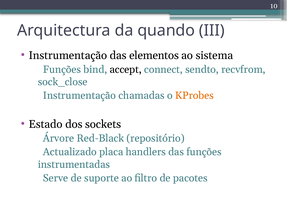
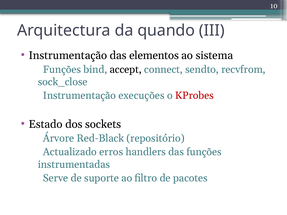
chamadas: chamadas -> execuções
KProbes colour: orange -> red
placa: placa -> erros
